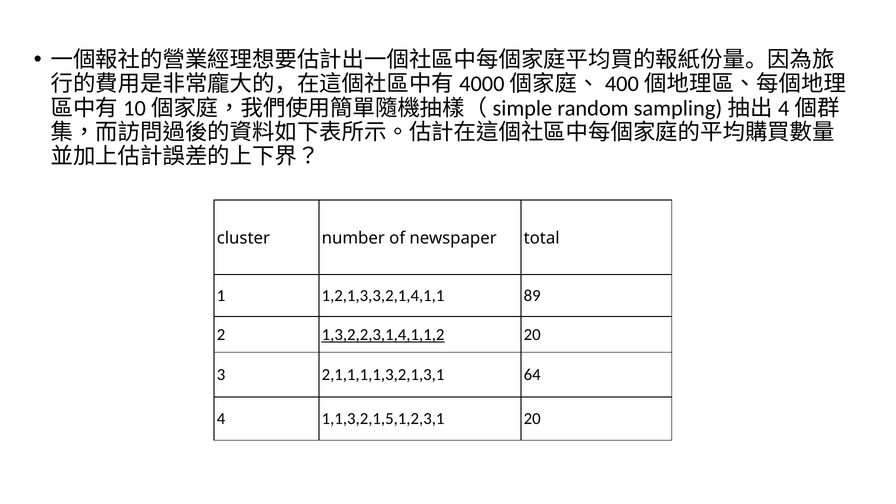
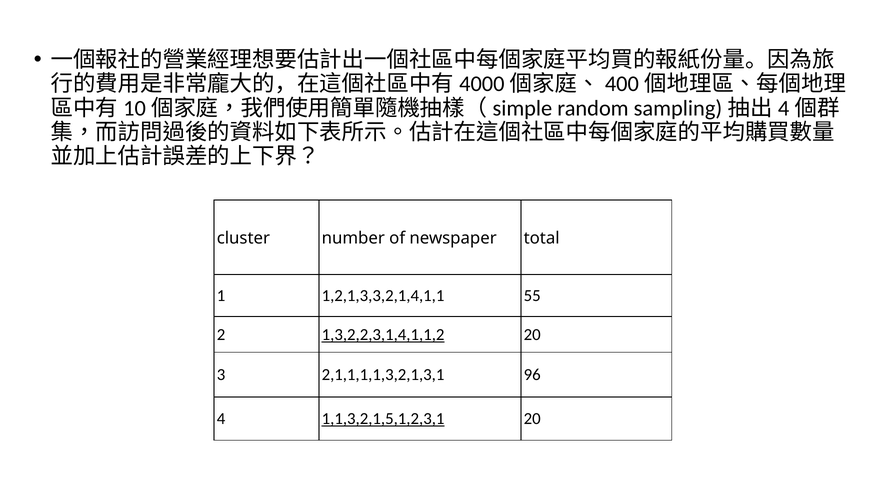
89: 89 -> 55
64: 64 -> 96
1,1,3,2,1,5,1,2,3,1 underline: none -> present
